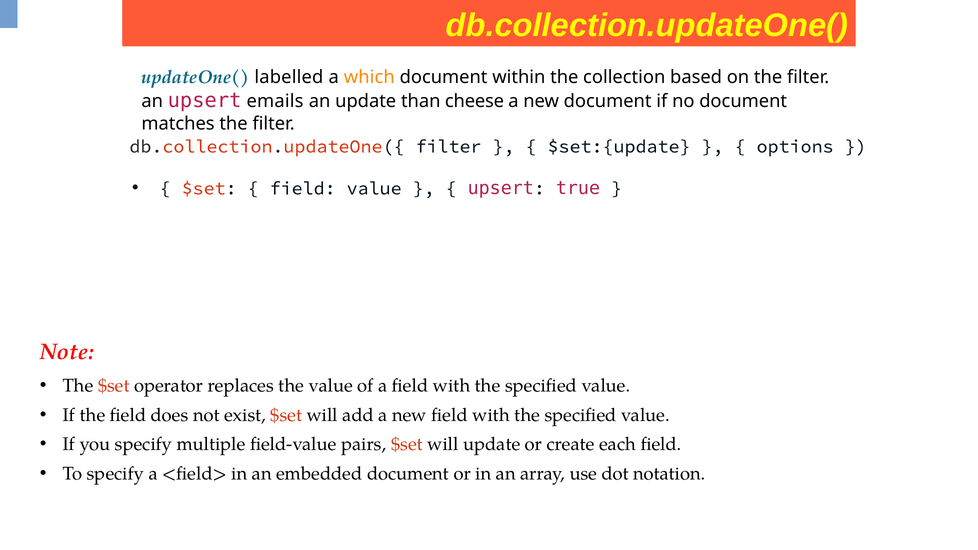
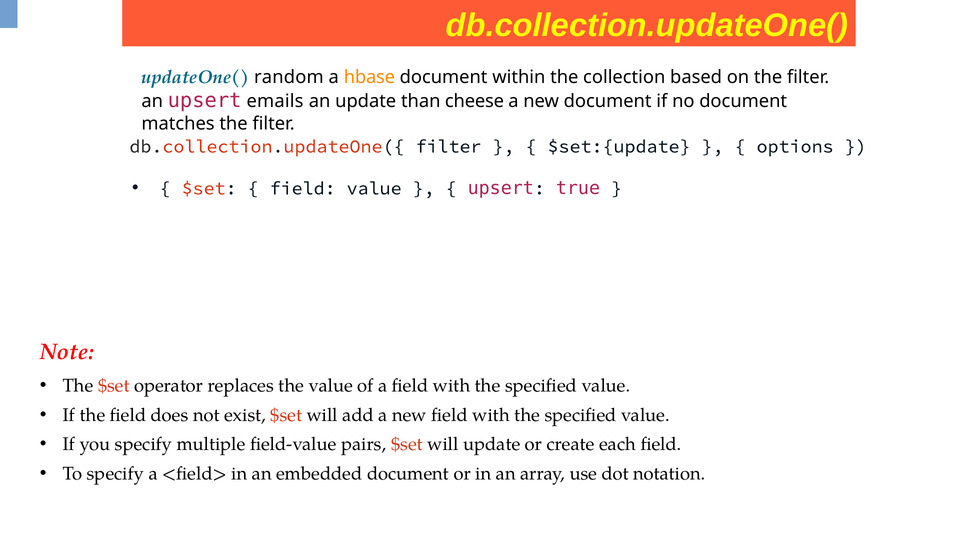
labelled: labelled -> random
which: which -> hbase
